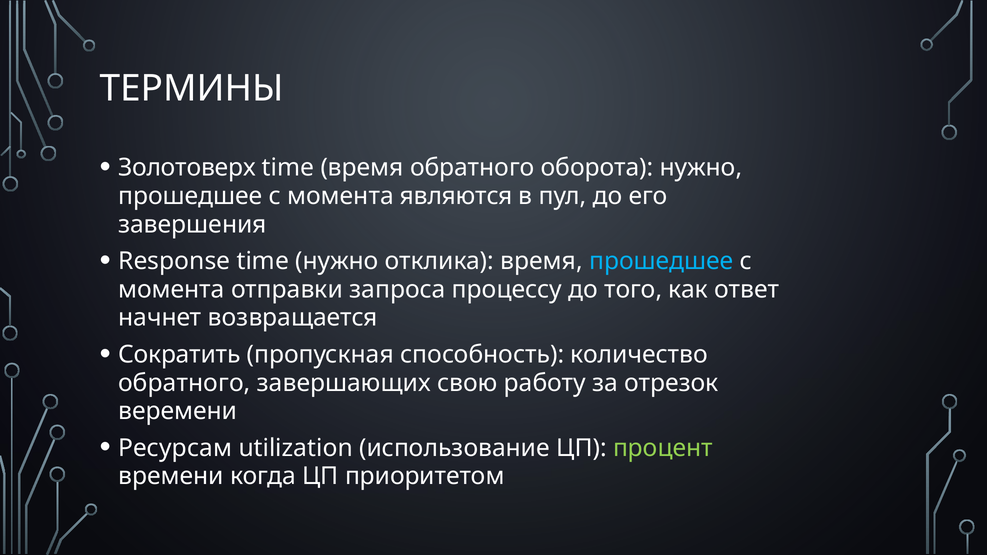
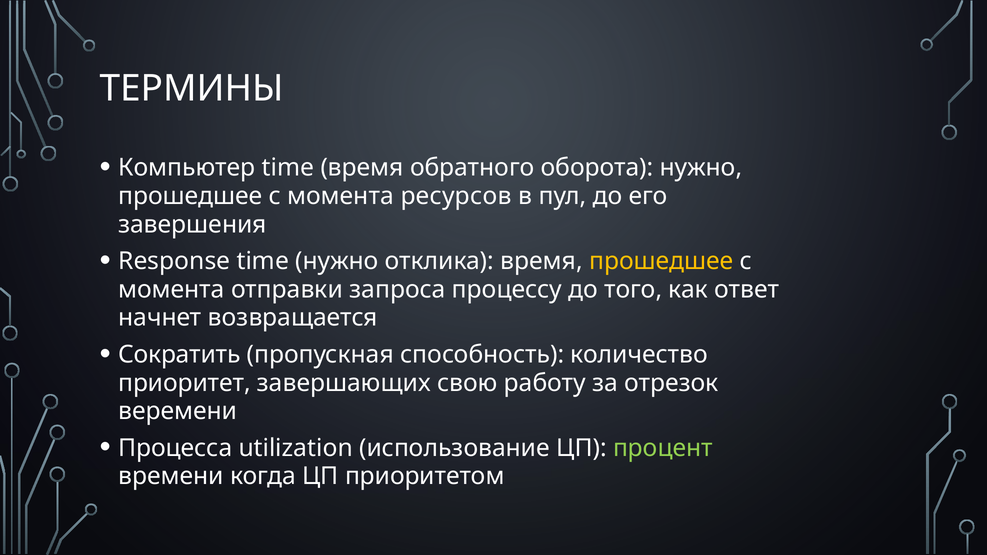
Золотоверх: Золотоверх -> Компьютер
являются: являются -> ресурсов
прошедшее at (661, 261) colour: light blue -> yellow
обратного at (184, 383): обратного -> приоритет
Ресурсам: Ресурсам -> Процесса
